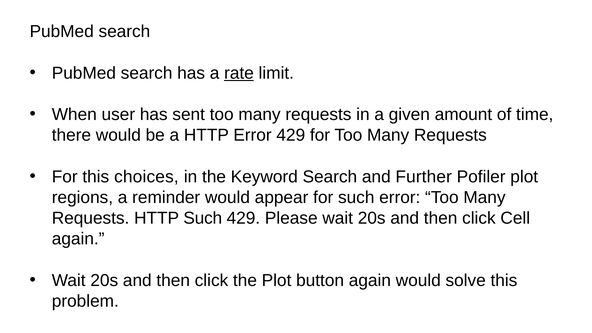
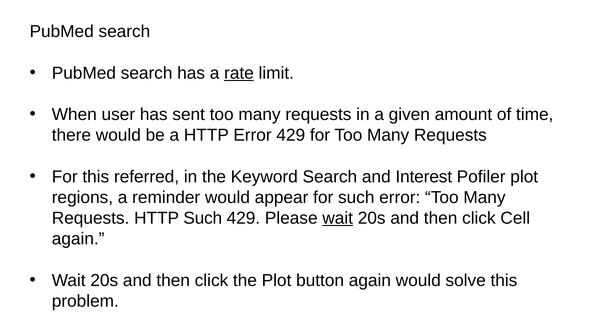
choices: choices -> referred
Further: Further -> Interest
wait at (338, 218) underline: none -> present
